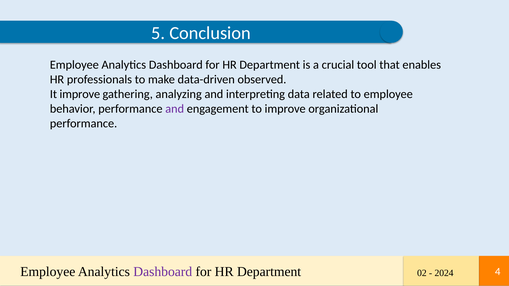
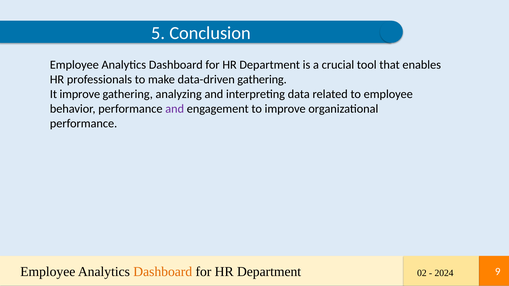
data-driven observed: observed -> gathering
Dashboard at (163, 272) colour: purple -> orange
4: 4 -> 9
